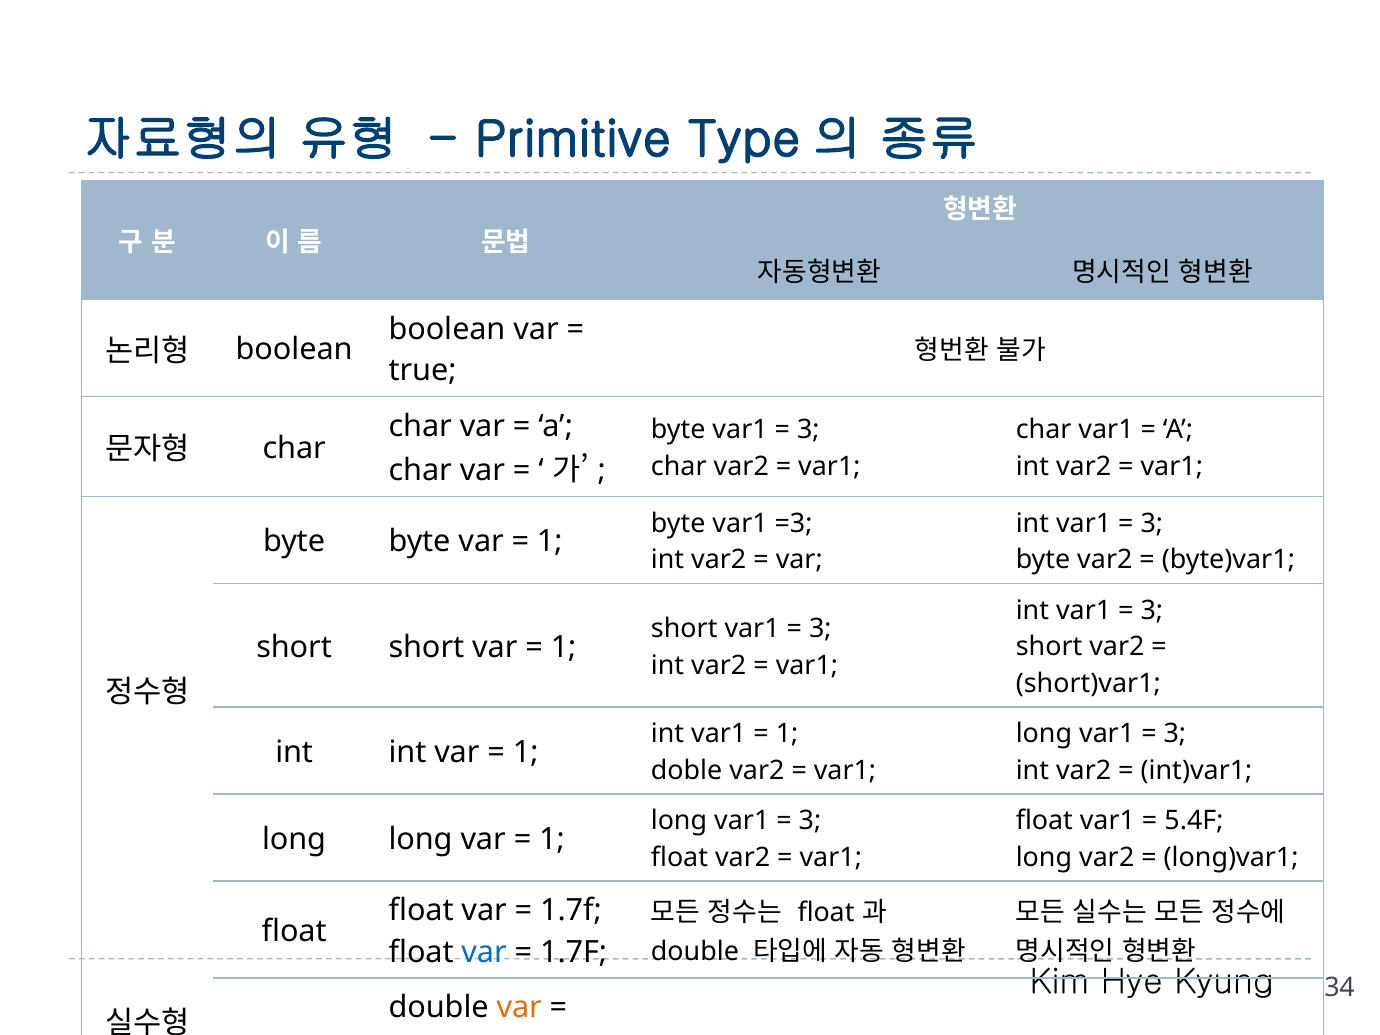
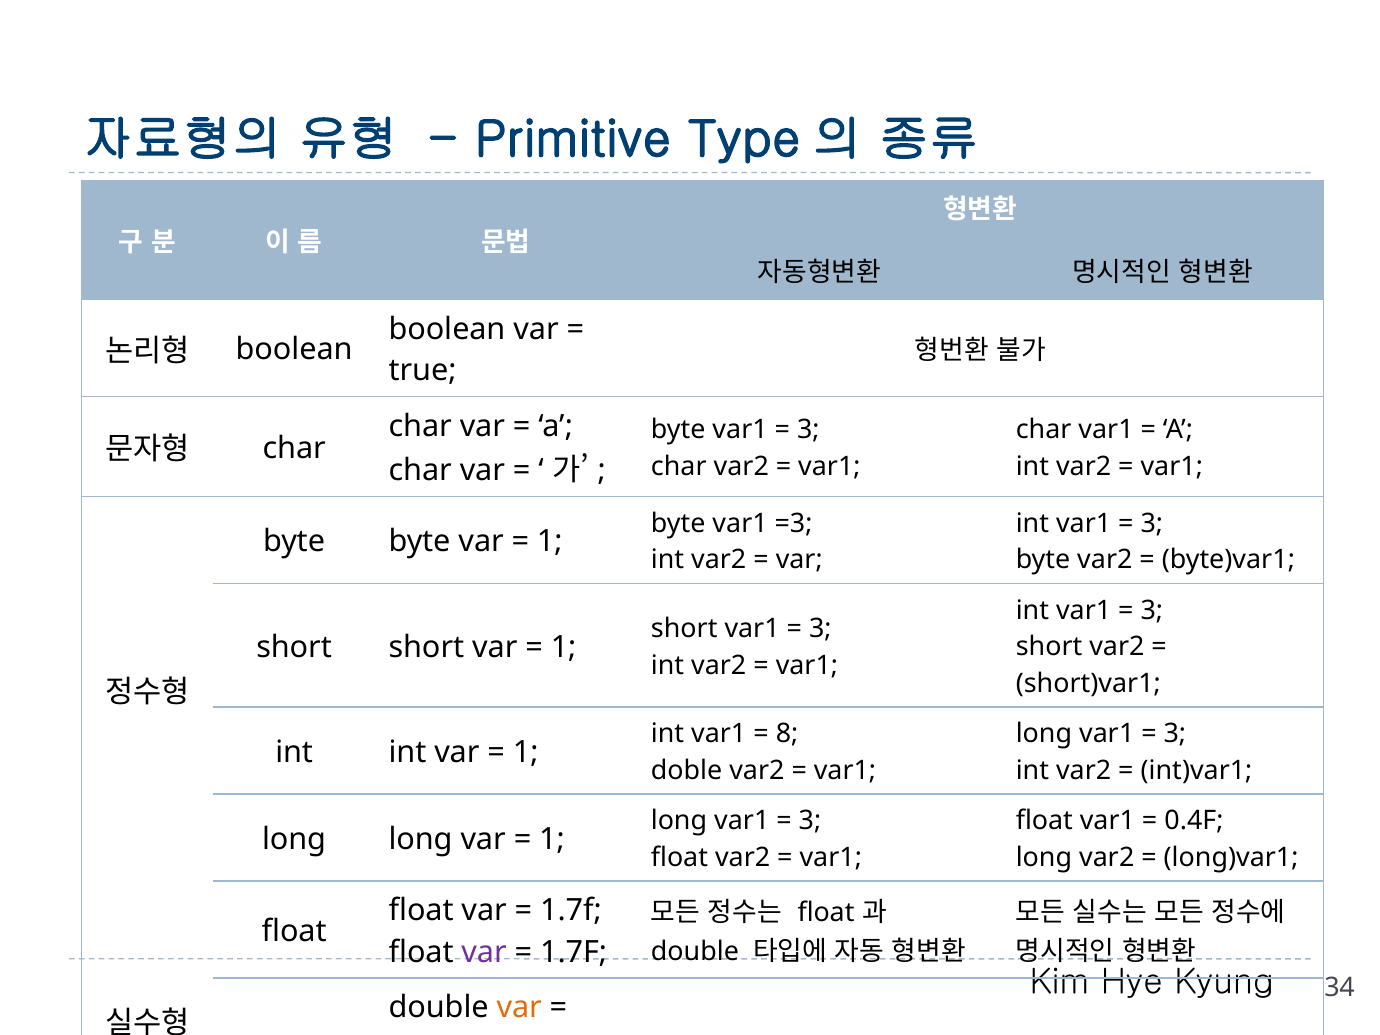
1 at (787, 734): 1 -> 8
5.4F: 5.4F -> 0.4F
var at (484, 952) colour: blue -> purple
